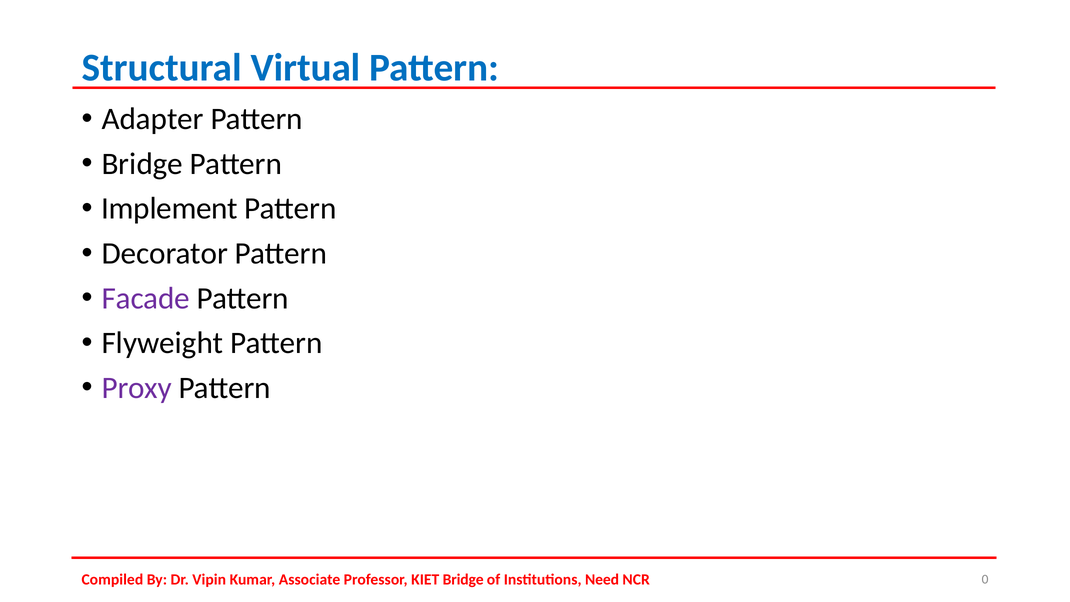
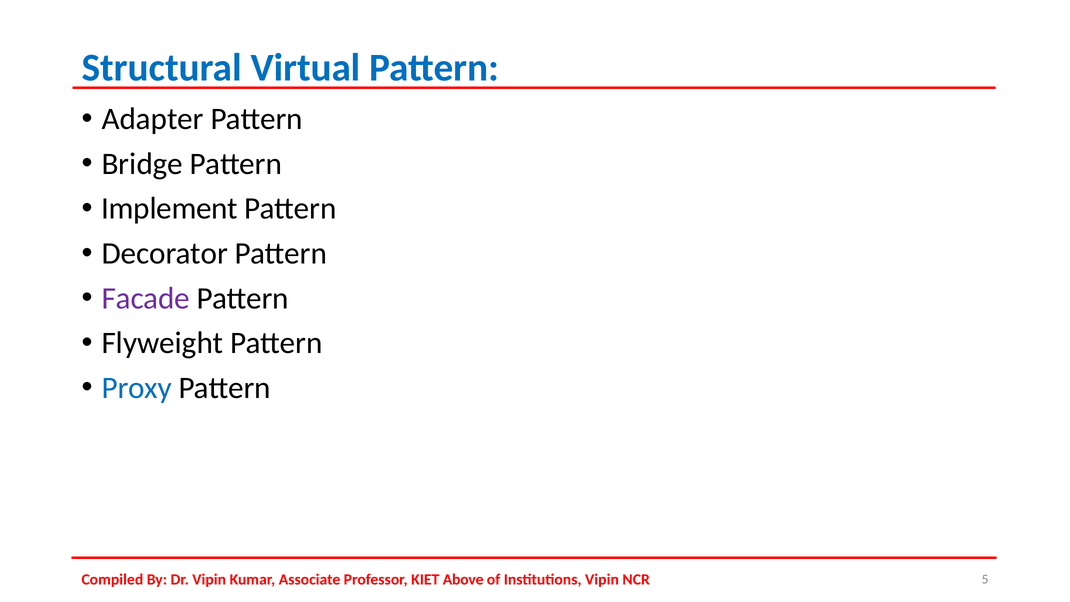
Proxy colour: purple -> blue
KIET Bridge: Bridge -> Above
Institutions Need: Need -> Vipin
0: 0 -> 5
